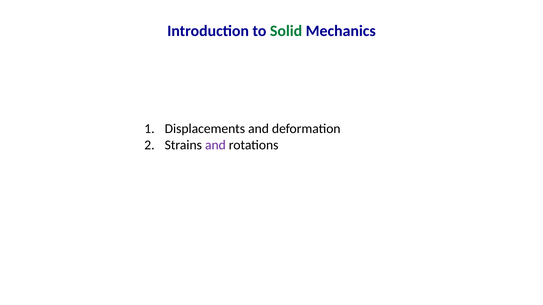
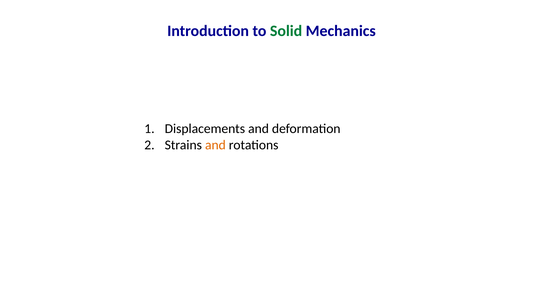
and at (215, 145) colour: purple -> orange
